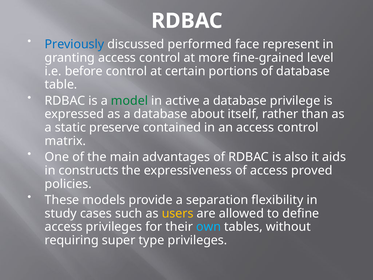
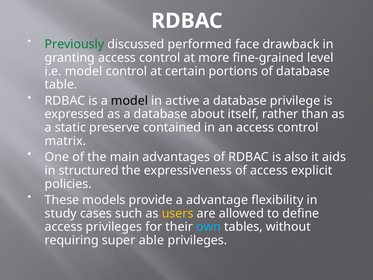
Previously colour: blue -> green
represent: represent -> drawback
i.e before: before -> model
model at (130, 101) colour: green -> black
constructs: constructs -> structured
proved: proved -> explicit
separation: separation -> advantage
type: type -> able
